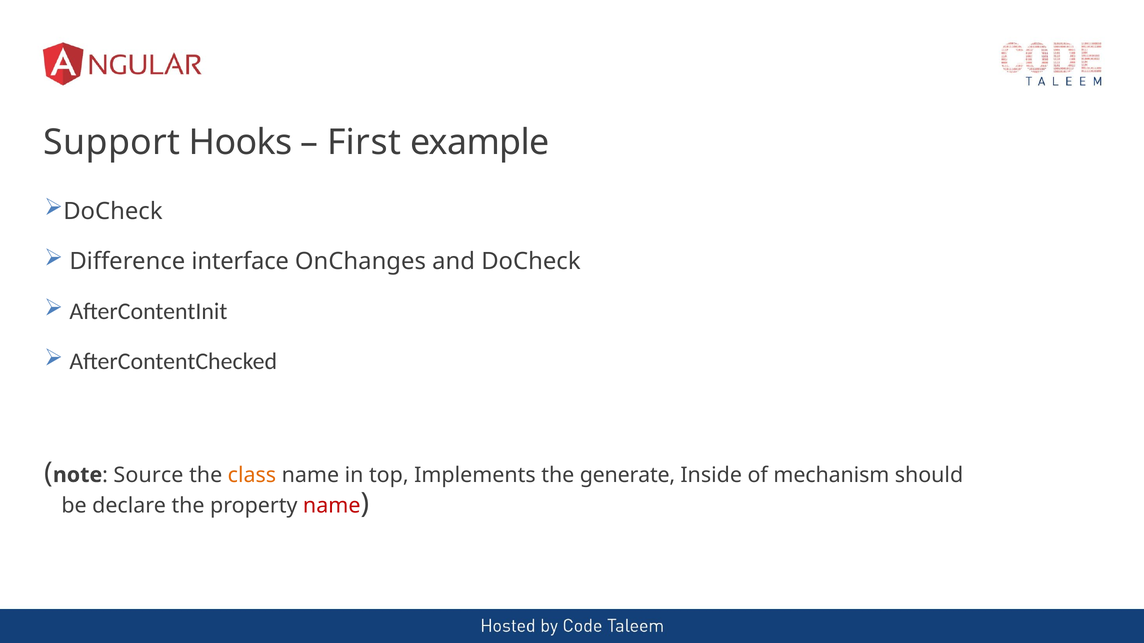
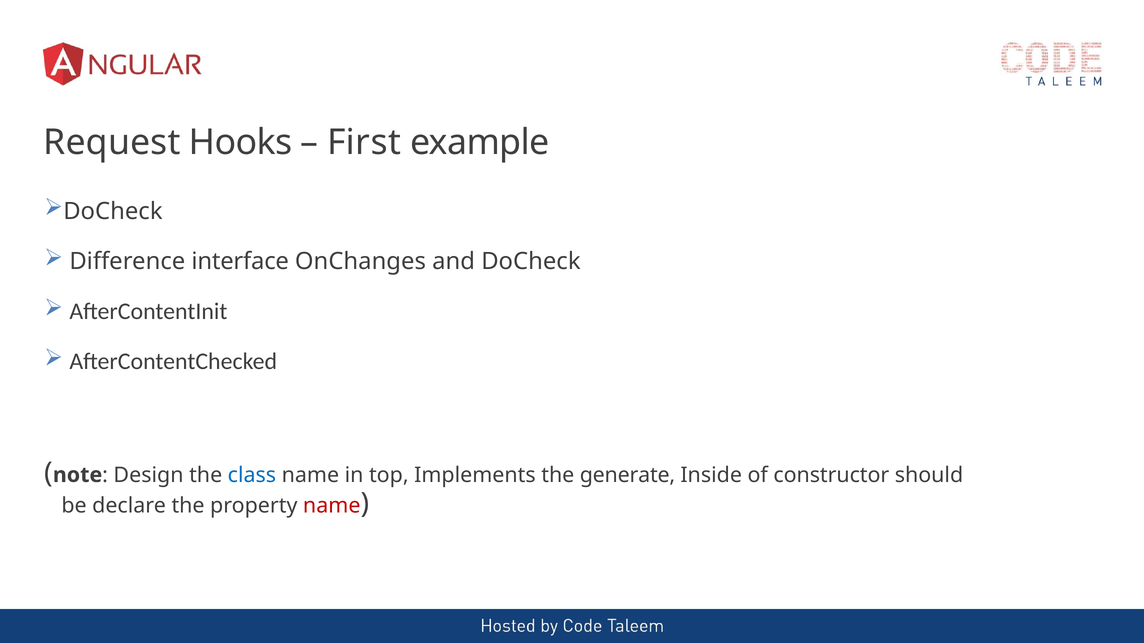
Support: Support -> Request
Source: Source -> Design
class colour: orange -> blue
mechanism: mechanism -> constructor
